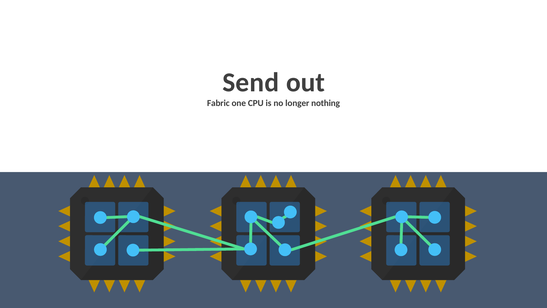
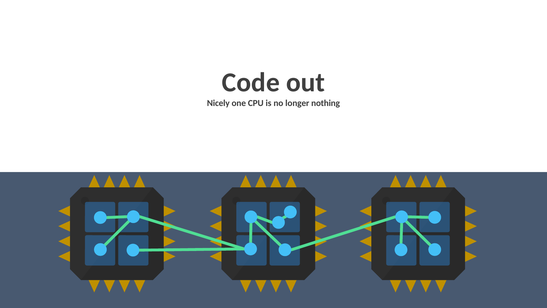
Send: Send -> Code
Fabric: Fabric -> Nicely
